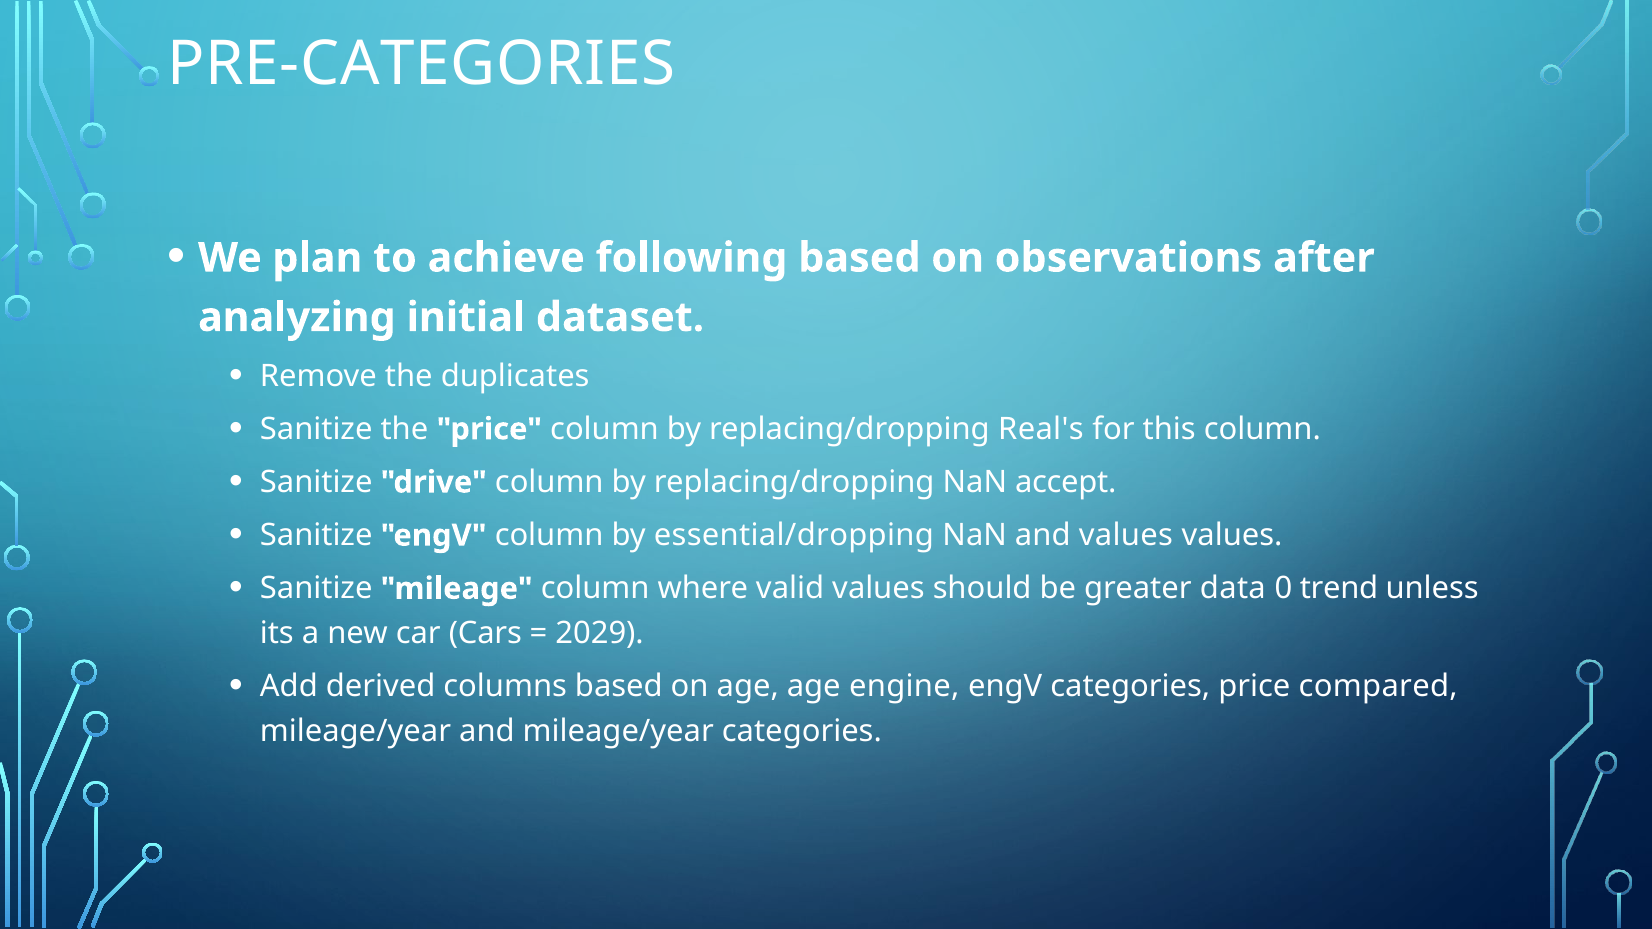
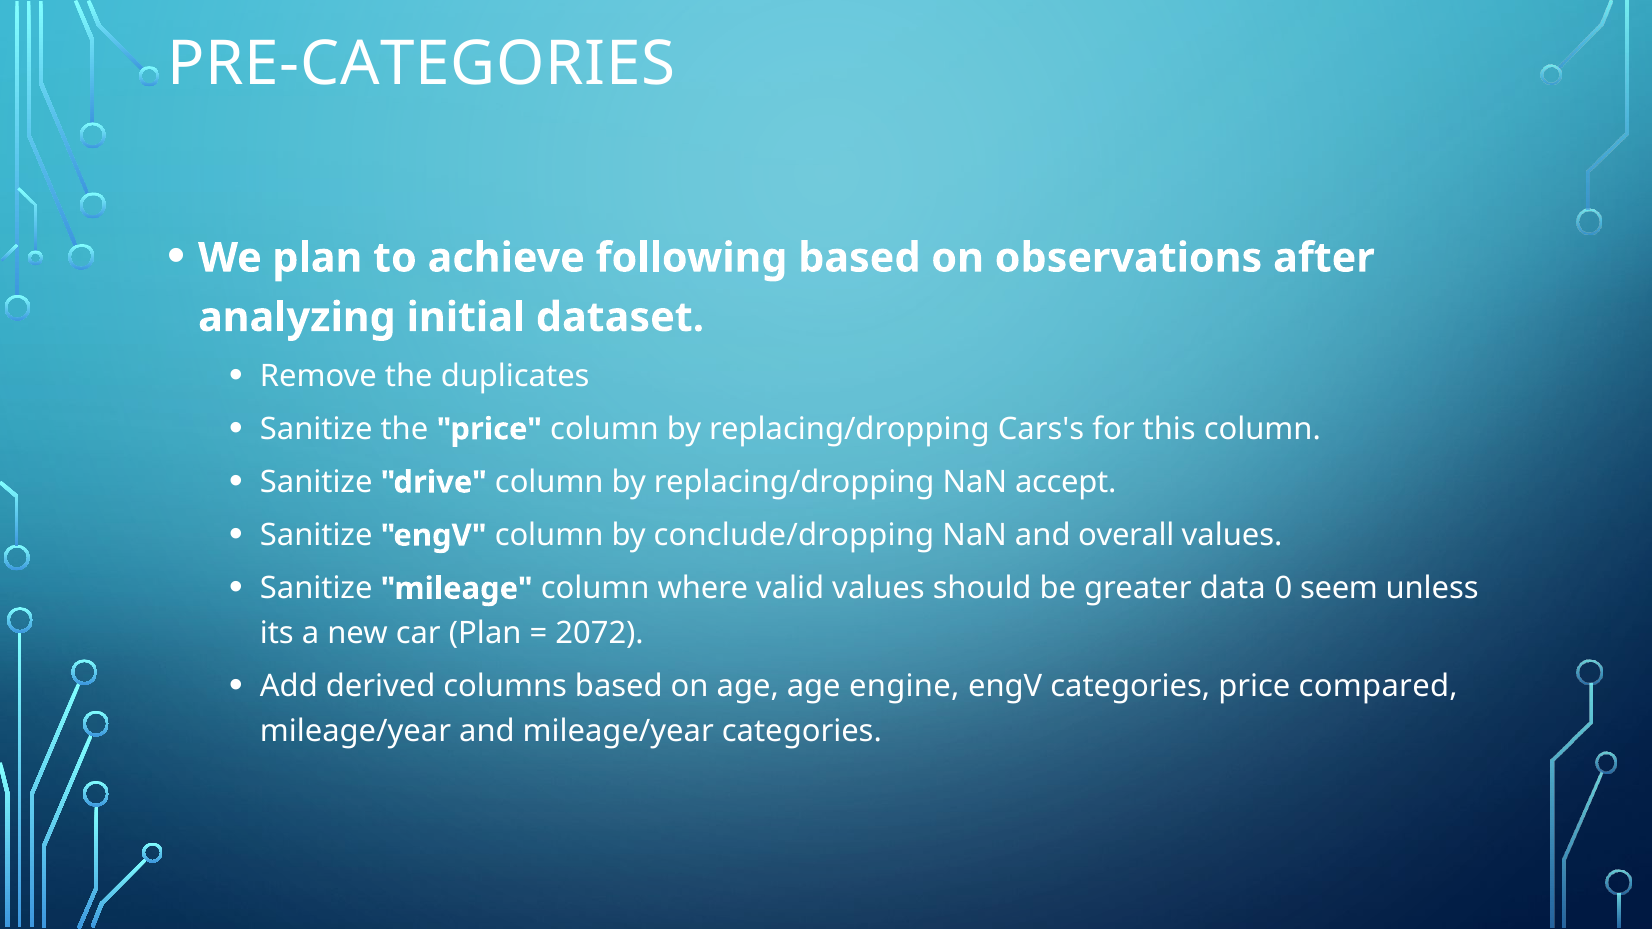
Real's: Real's -> Cars's
essential/dropping: essential/dropping -> conclude/dropping
and values: values -> overall
trend: trend -> seem
car Cars: Cars -> Plan
2029: 2029 -> 2072
